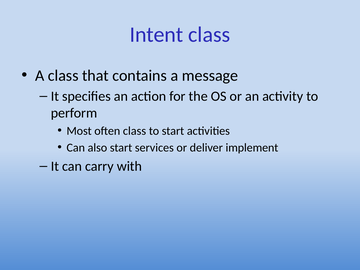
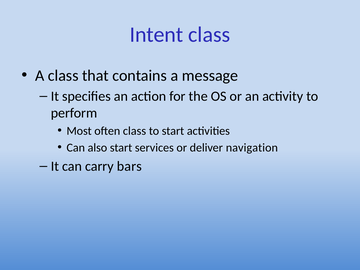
implement: implement -> navigation
with: with -> bars
